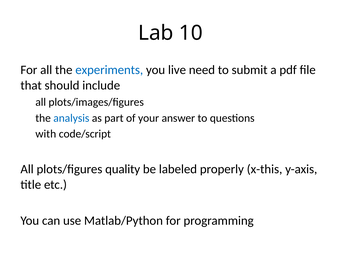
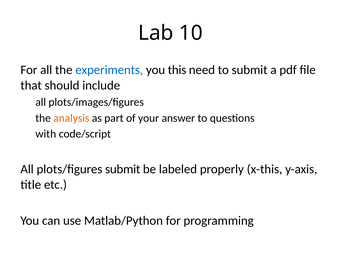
live: live -> this
analysis colour: blue -> orange
plots/figures quality: quality -> submit
